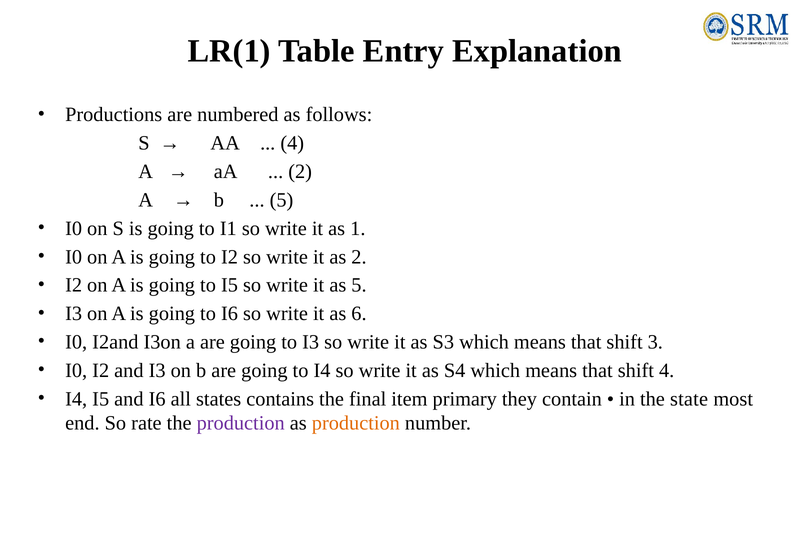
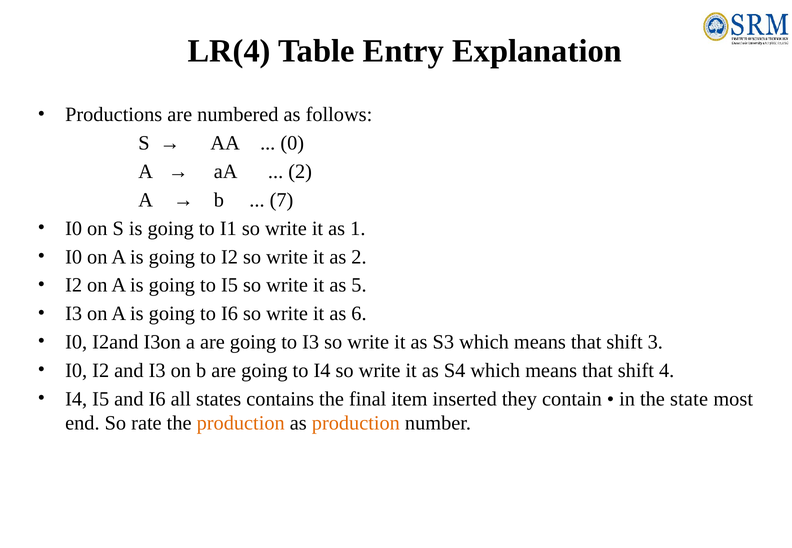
LR(1: LR(1 -> LR(4
4 at (292, 143): 4 -> 0
5 at (281, 200): 5 -> 7
primary: primary -> inserted
production at (241, 424) colour: purple -> orange
